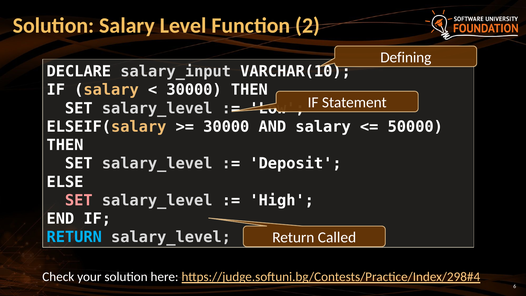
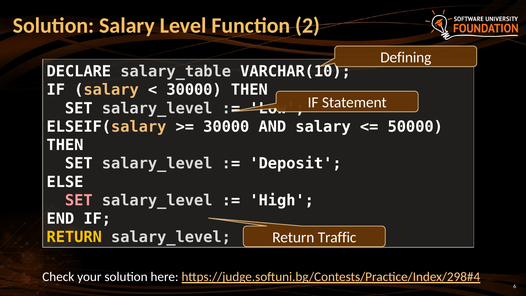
salary_input: salary_input -> salary_table
RETURN at (74, 237) colour: light blue -> yellow
Called: Called -> Traffic
